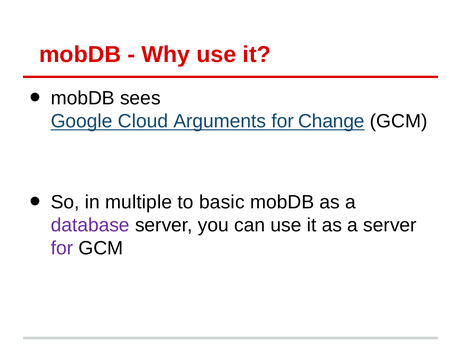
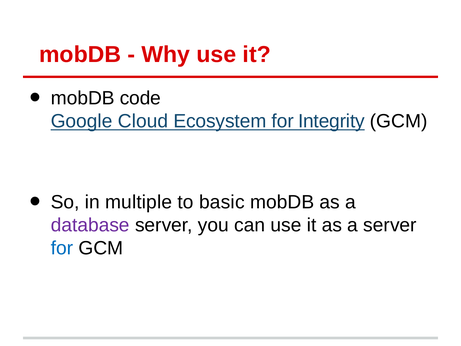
sees: sees -> code
Arguments: Arguments -> Ecosystem
Change: Change -> Integrity
for at (62, 248) colour: purple -> blue
